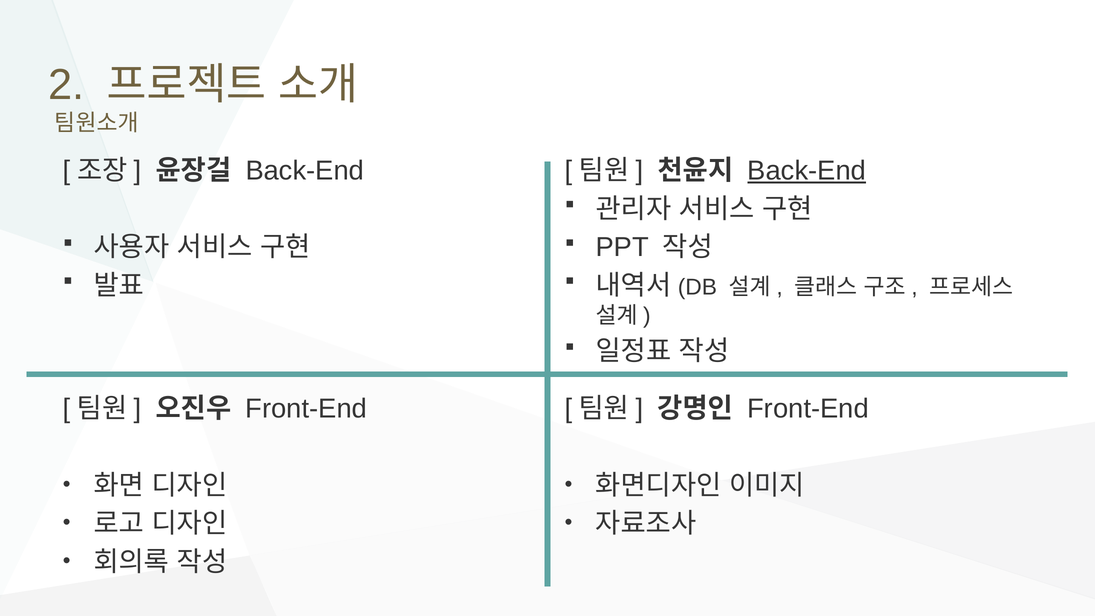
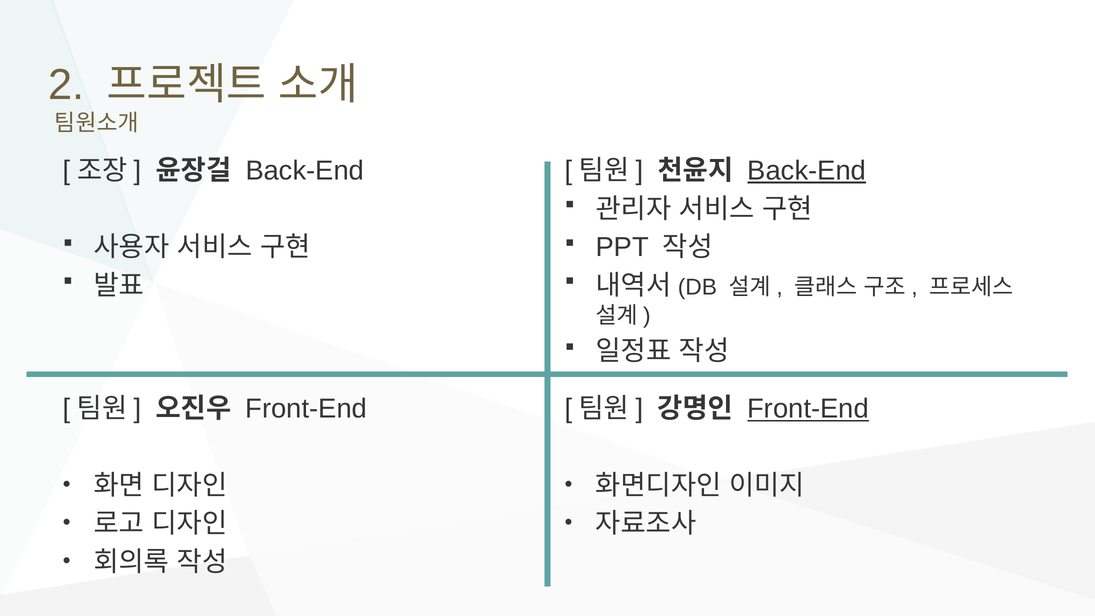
Front-End at (808, 409) underline: none -> present
